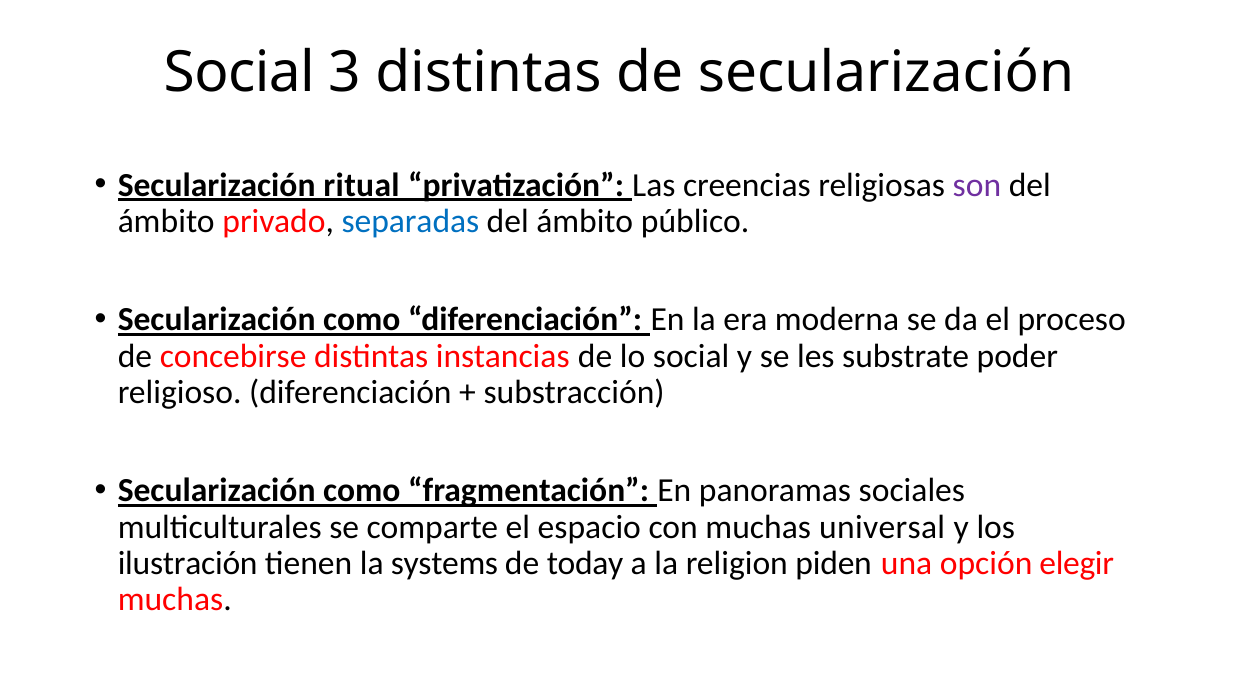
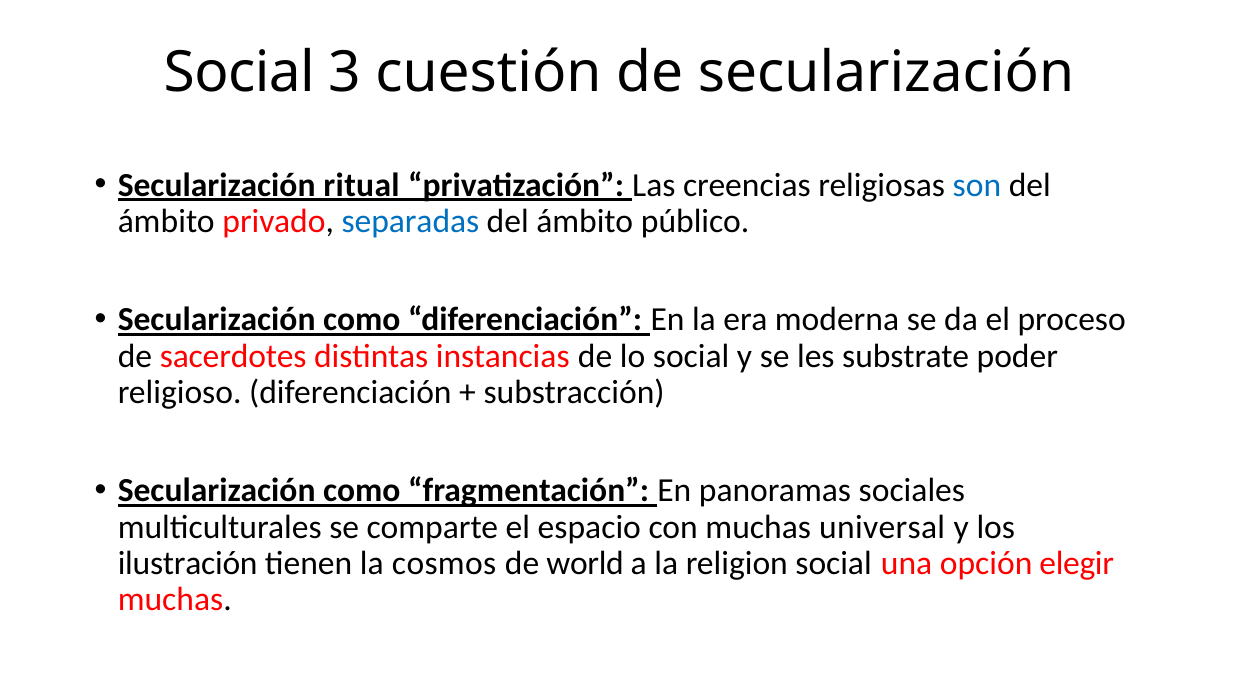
3 distintas: distintas -> cuestión
son colour: purple -> blue
concebirse: concebirse -> sacerdotes
systems: systems -> cosmos
today: today -> world
religion piden: piden -> social
